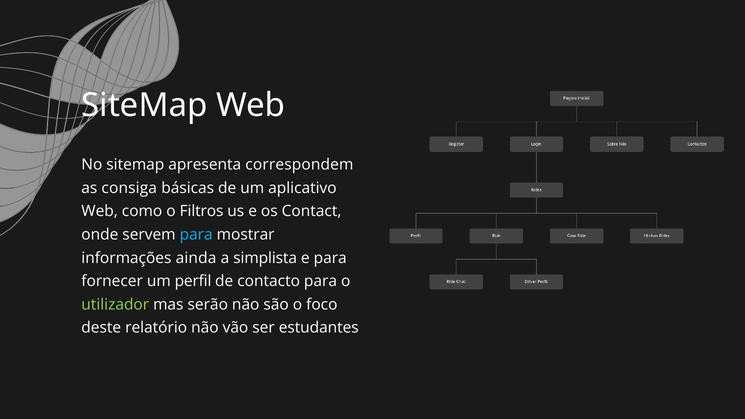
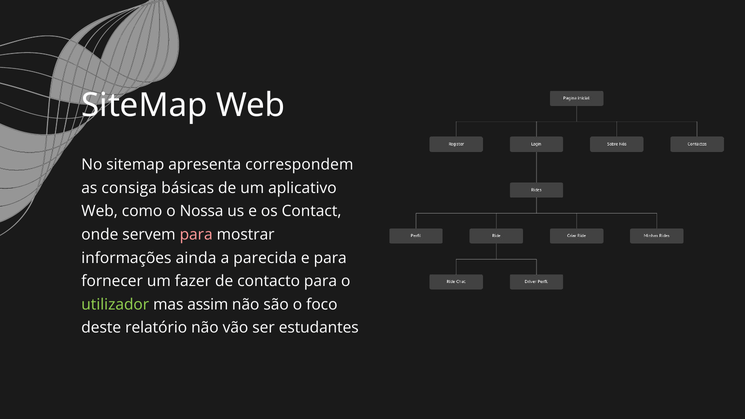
Filtros: Filtros -> Nossa
para at (196, 235) colour: light blue -> pink
simplista: simplista -> parecida
perfil: perfil -> fazer
serão: serão -> assim
